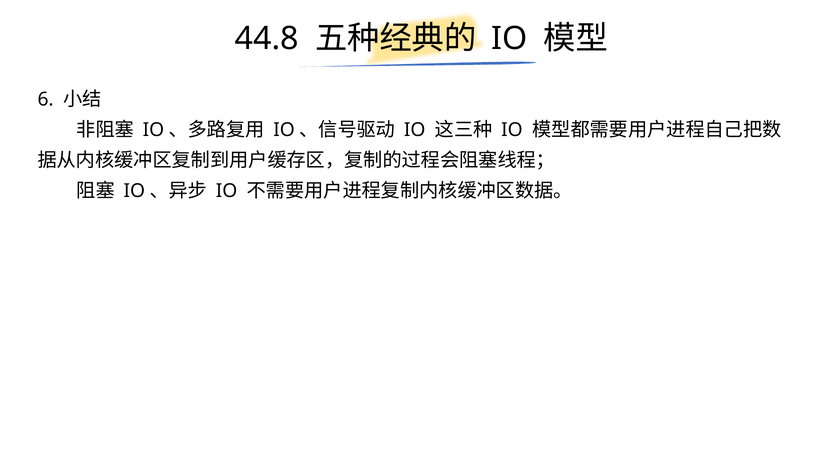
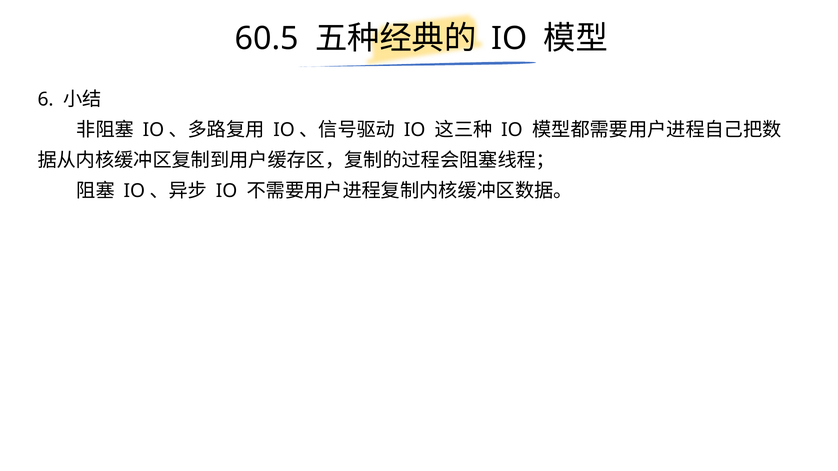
44.8: 44.8 -> 60.5
